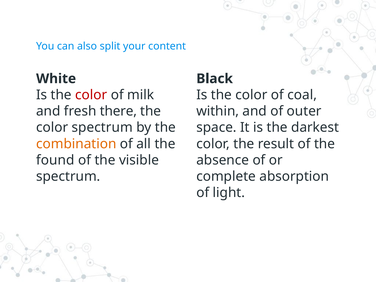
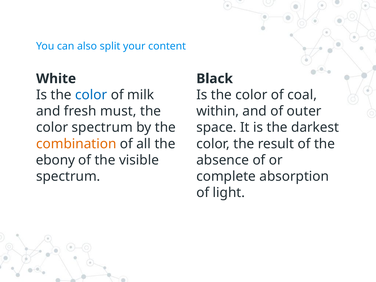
color at (91, 95) colour: red -> blue
there: there -> must
found: found -> ebony
